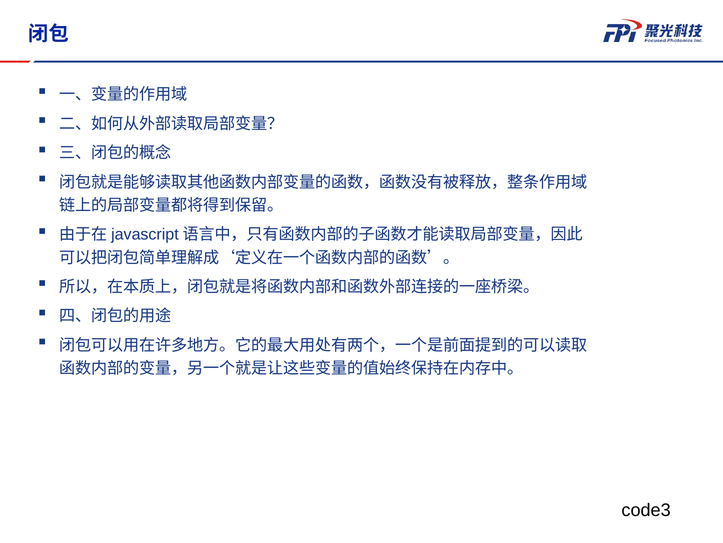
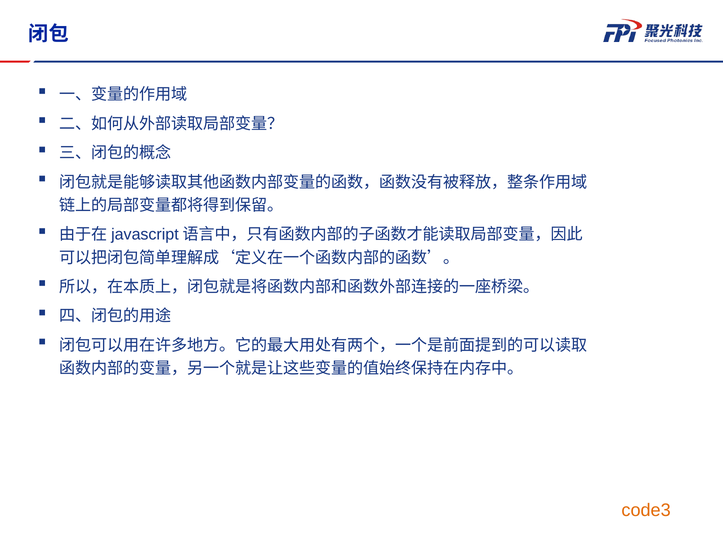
code3 colour: black -> orange
